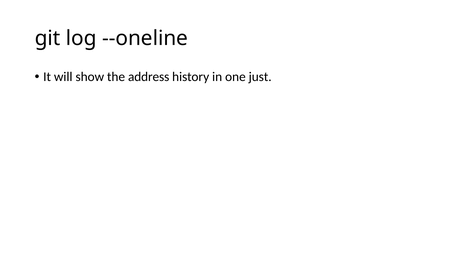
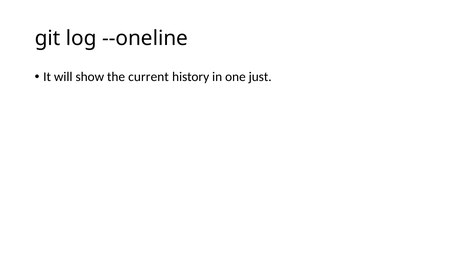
address: address -> current
